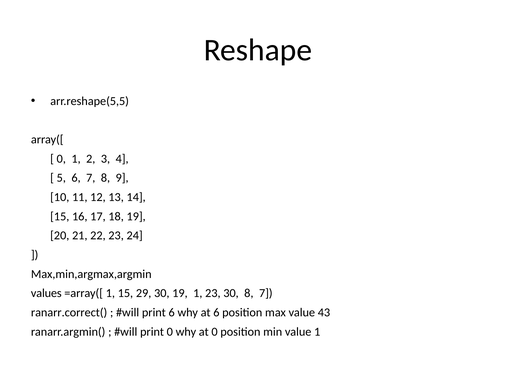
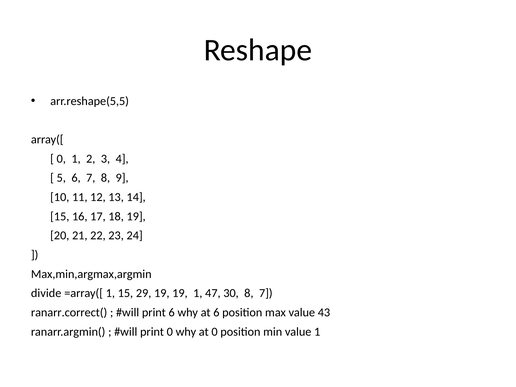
values: values -> divide
29 30: 30 -> 19
1 23: 23 -> 47
